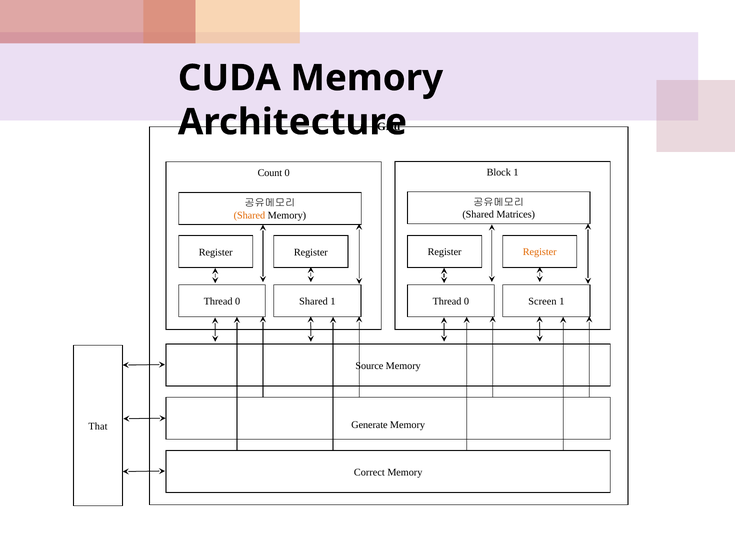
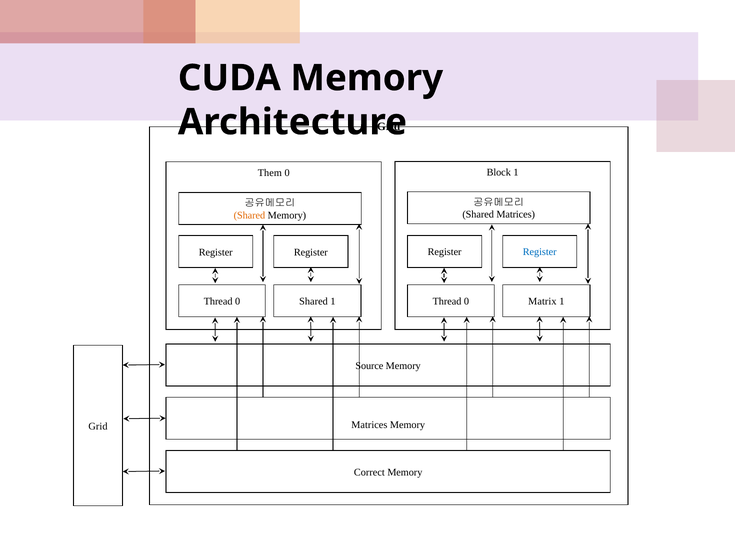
Count: Count -> Them
Register at (540, 252) colour: orange -> blue
Screen: Screen -> Matrix
Generate at (369, 425): Generate -> Matrices
That at (98, 426): That -> Grid
